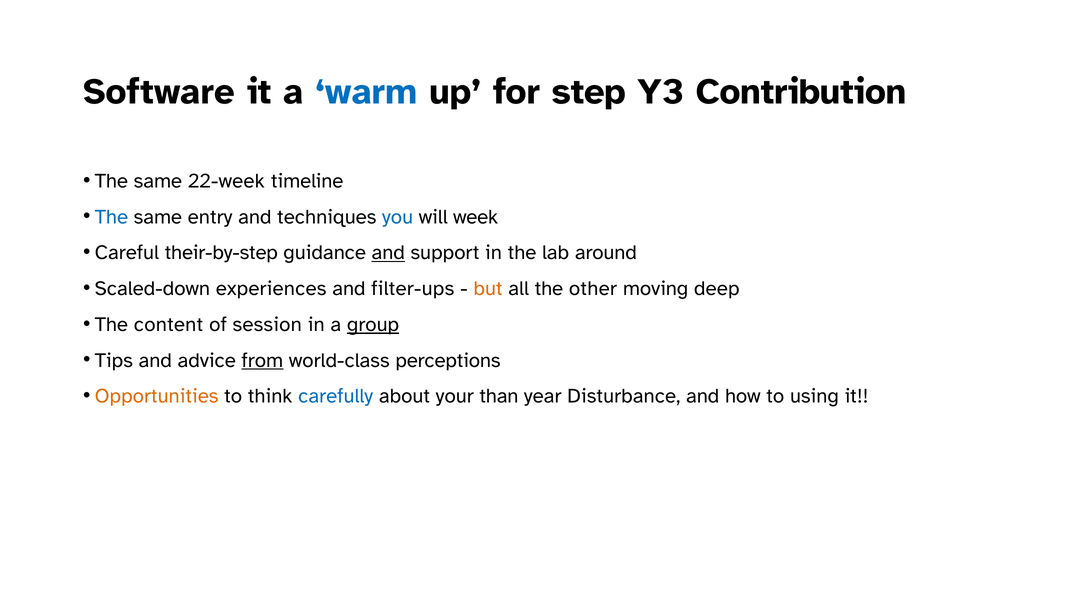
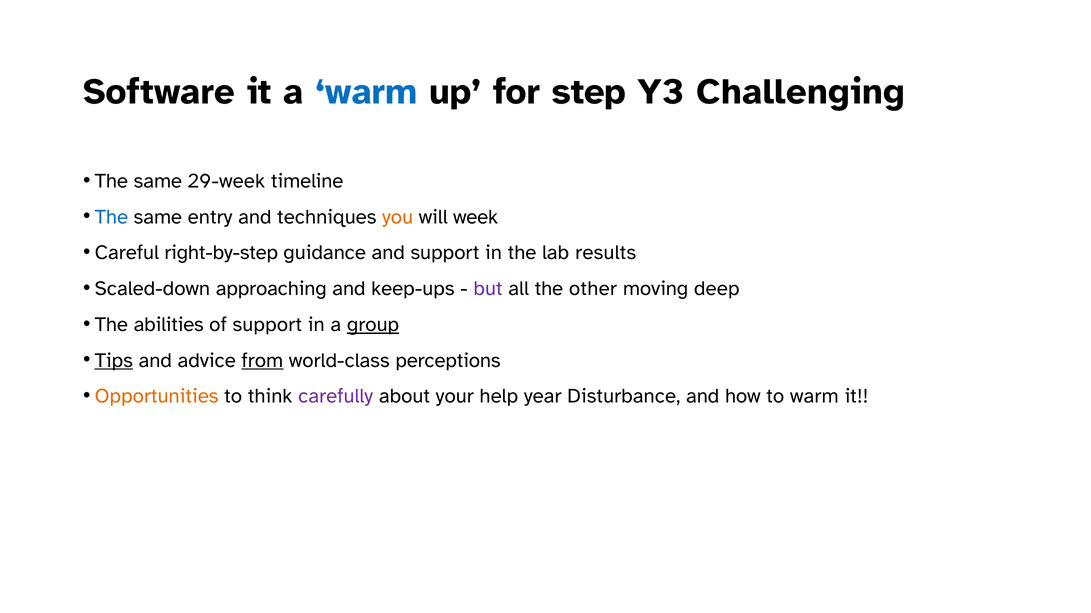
Contribution: Contribution -> Challenging
22-week: 22-week -> 29-week
you colour: blue -> orange
their-by-step: their-by-step -> right-by-step
and at (388, 253) underline: present -> none
around: around -> results
experiences: experiences -> approaching
filter-ups: filter-ups -> keep-ups
but colour: orange -> purple
content: content -> abilities
of session: session -> support
Tips underline: none -> present
carefully colour: blue -> purple
than: than -> help
to using: using -> warm
